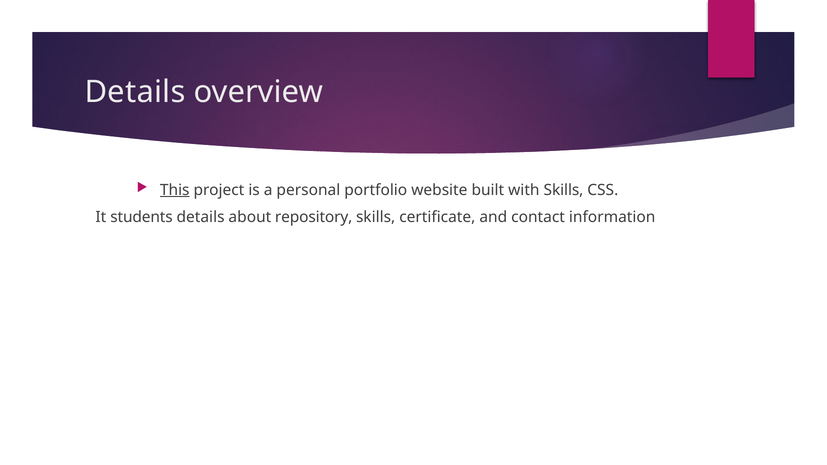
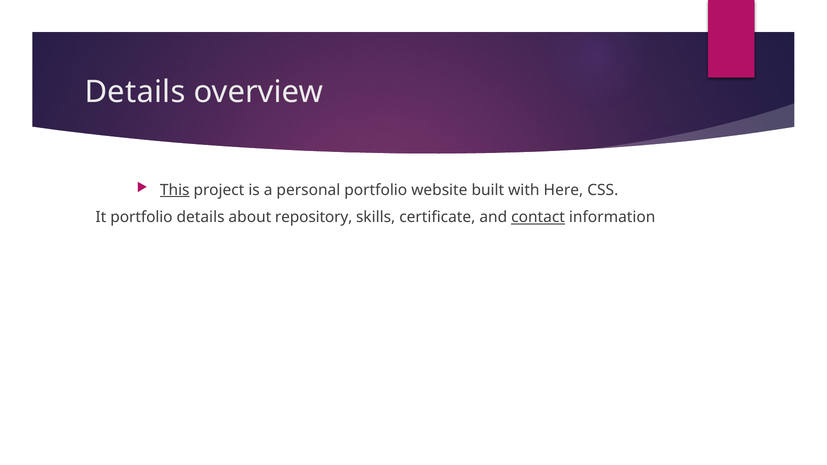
with Skills: Skills -> Here
It students: students -> portfolio
contact underline: none -> present
